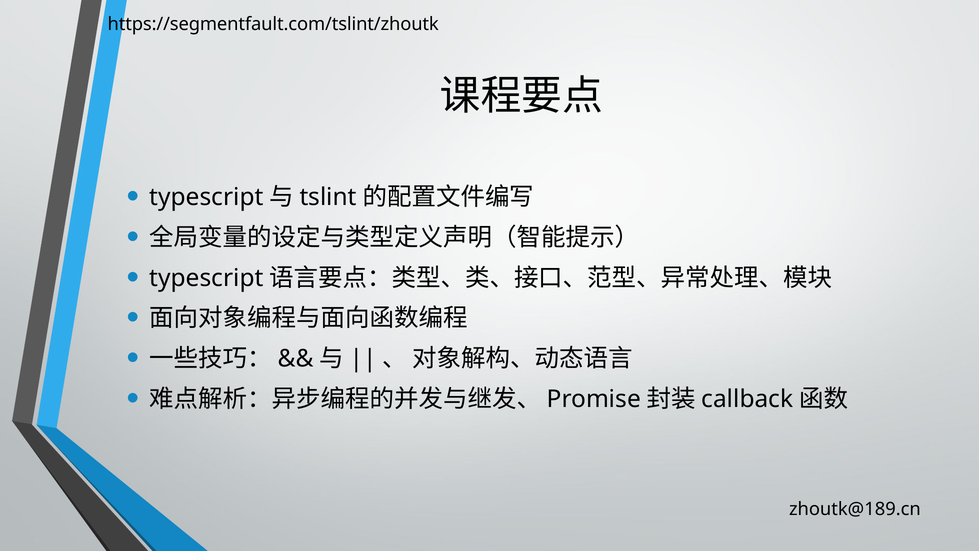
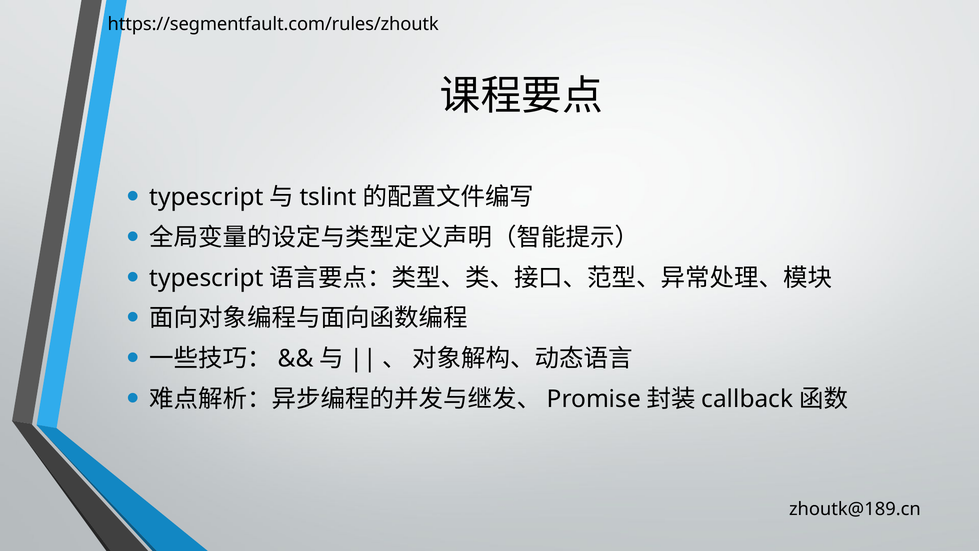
https://segmentfault.com/tslint/zhoutk: https://segmentfault.com/tslint/zhoutk -> https://segmentfault.com/rules/zhoutk
